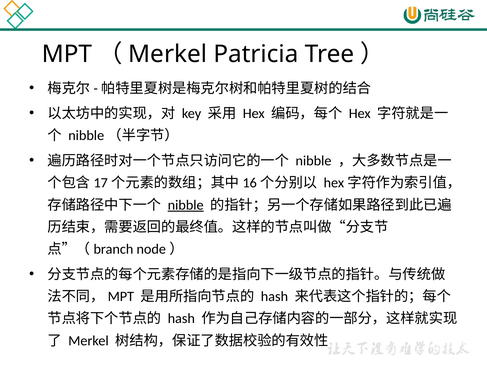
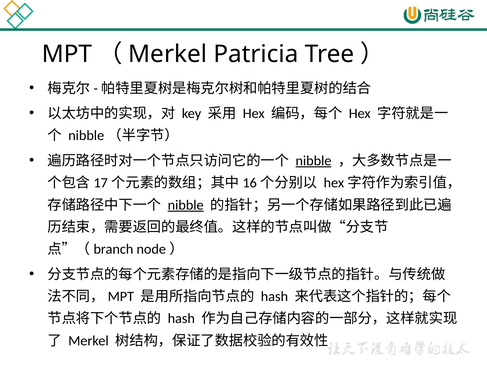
nibble at (313, 161) underline: none -> present
